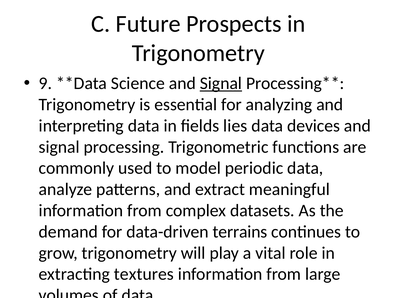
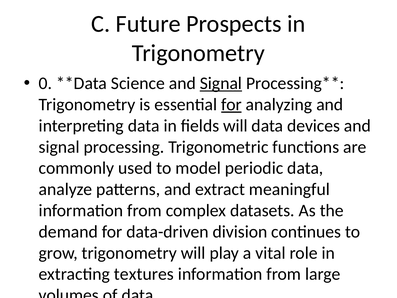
9: 9 -> 0
for at (231, 104) underline: none -> present
fields lies: lies -> will
terrains: terrains -> division
